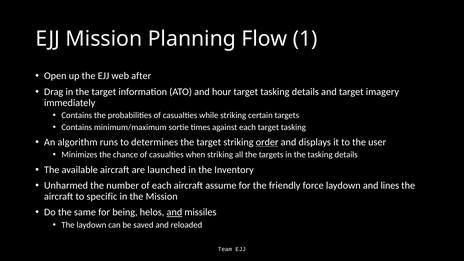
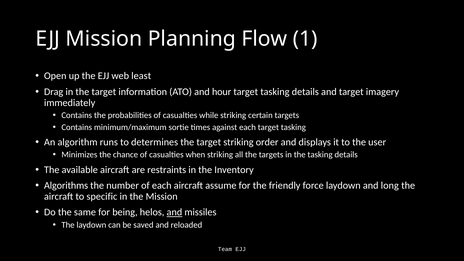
after: after -> least
order underline: present -> none
launched: launched -> restraints
Unharmed: Unharmed -> Algorithms
lines: lines -> long
